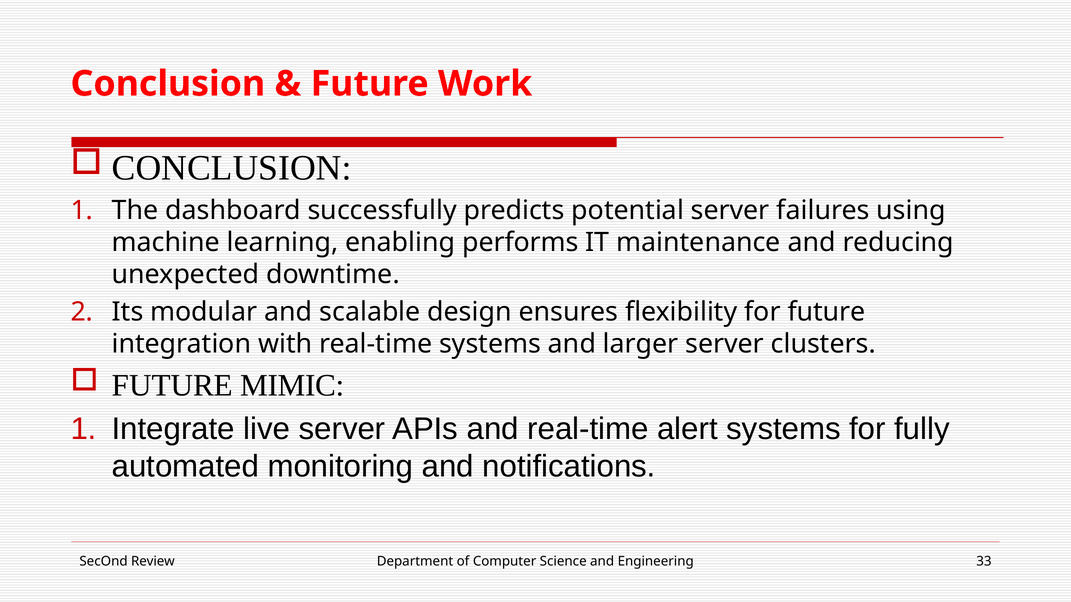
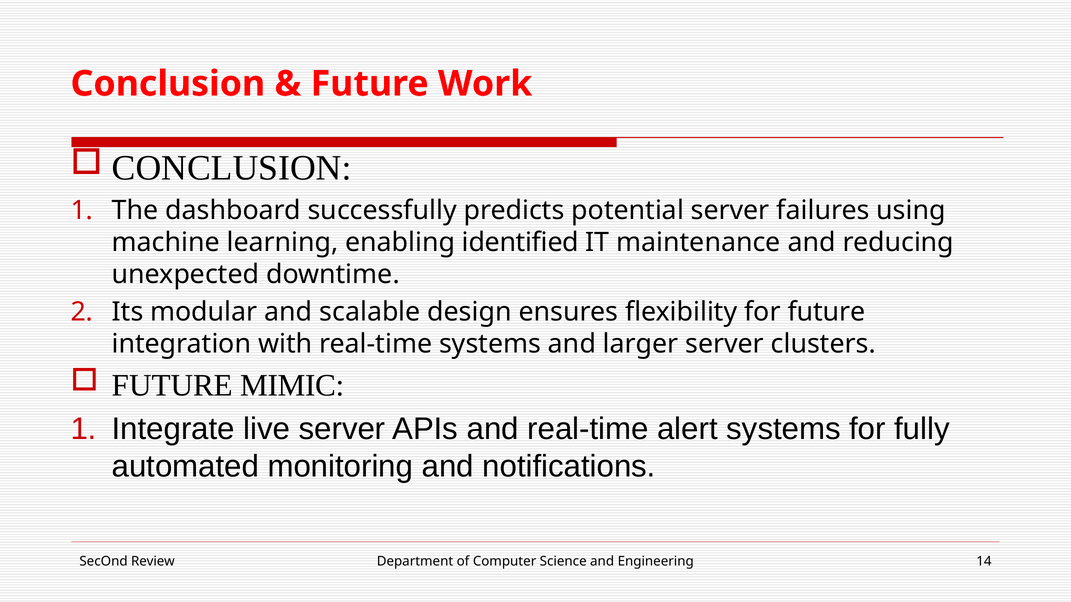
performs: performs -> identified
33: 33 -> 14
